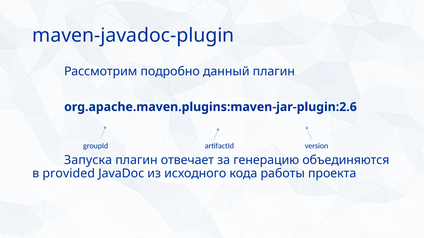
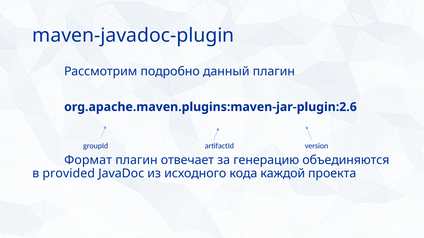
Запуска: Запуска -> Формат
работы: работы -> каждой
